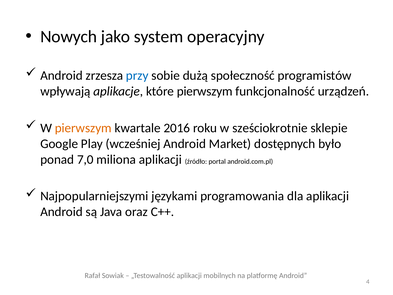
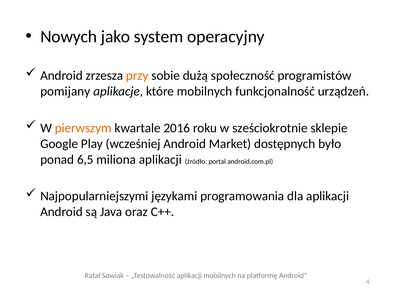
przy colour: blue -> orange
wpływają: wpływają -> pomijany
które pierwszym: pierwszym -> mobilnych
7,0: 7,0 -> 6,5
